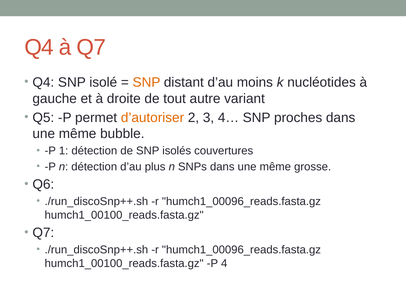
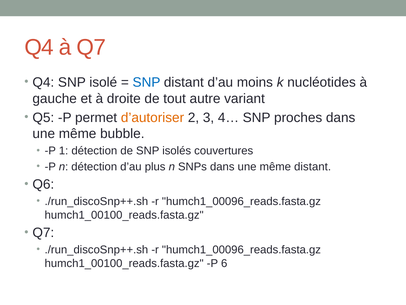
SNP at (146, 82) colour: orange -> blue
même grosse: grosse -> distant
4: 4 -> 6
